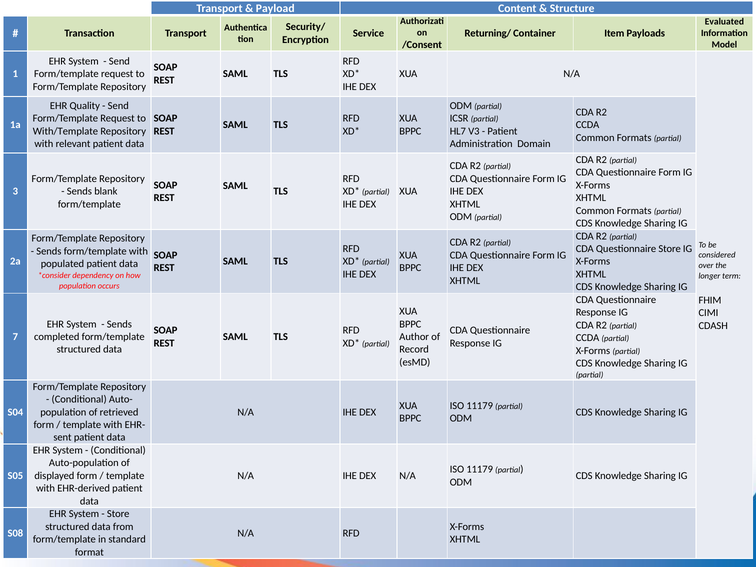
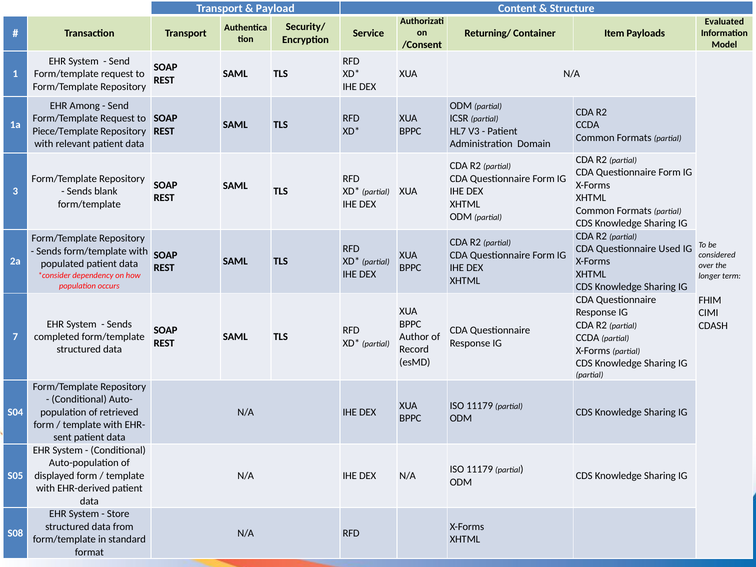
Quality: Quality -> Among
With/Template: With/Template -> Piece/Template
Questionnaire Store: Store -> Used
